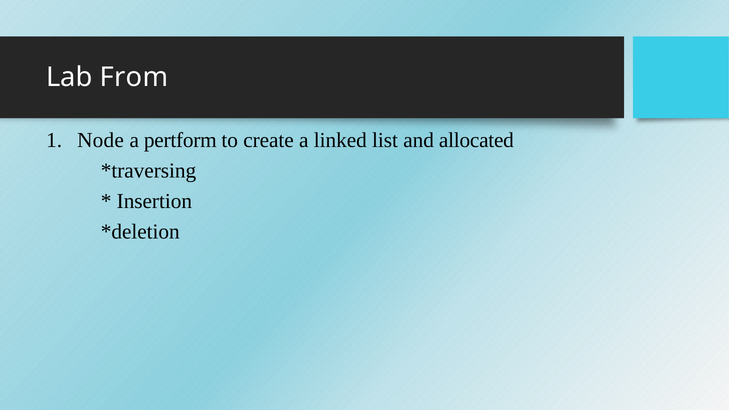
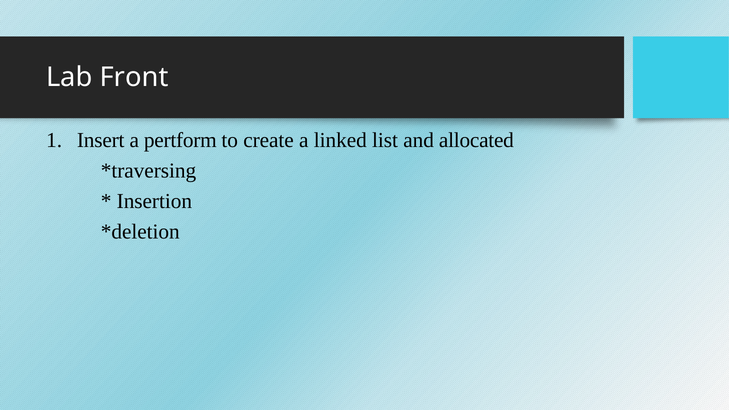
From: From -> Front
Node: Node -> Insert
